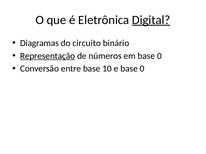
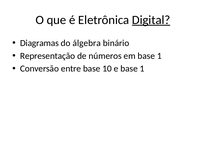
circuito: circuito -> álgebra
Representação underline: present -> none
em base 0: 0 -> 1
e base 0: 0 -> 1
